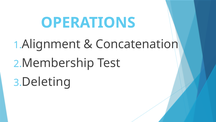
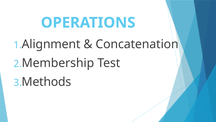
Deleting: Deleting -> Methods
